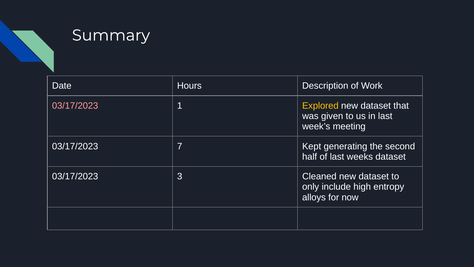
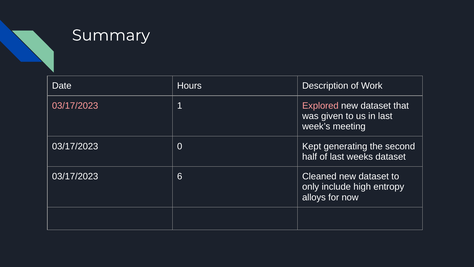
Explored colour: yellow -> pink
7: 7 -> 0
3: 3 -> 6
